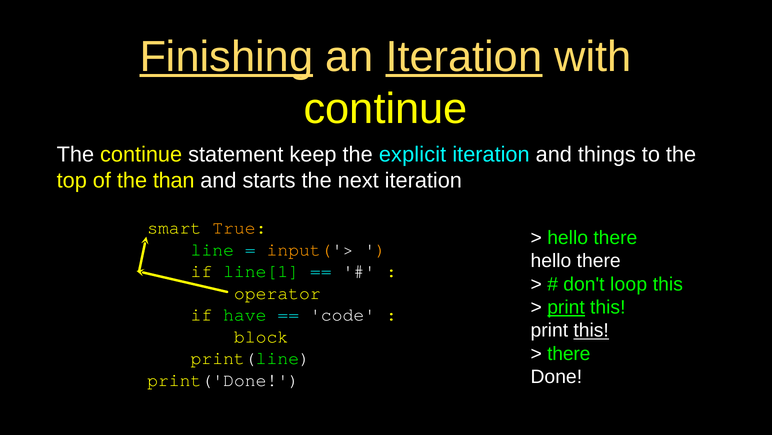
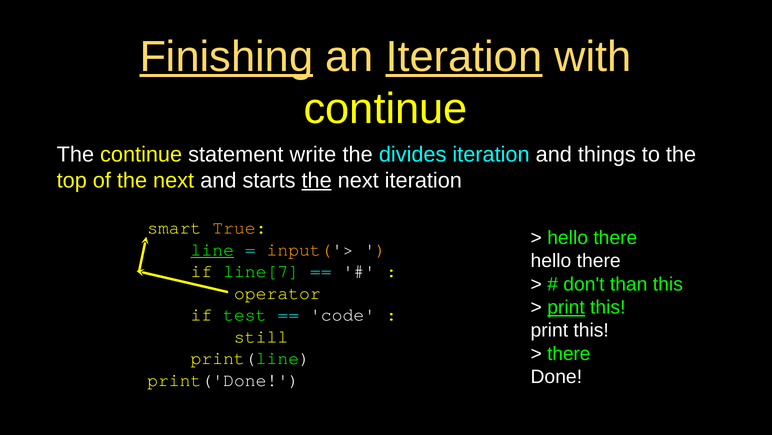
keep: keep -> write
explicit: explicit -> divides
of the than: than -> next
the at (317, 180) underline: none -> present
line underline: none -> present
line[1: line[1 -> line[7
loop: loop -> than
have: have -> test
this at (591, 330) underline: present -> none
block: block -> still
